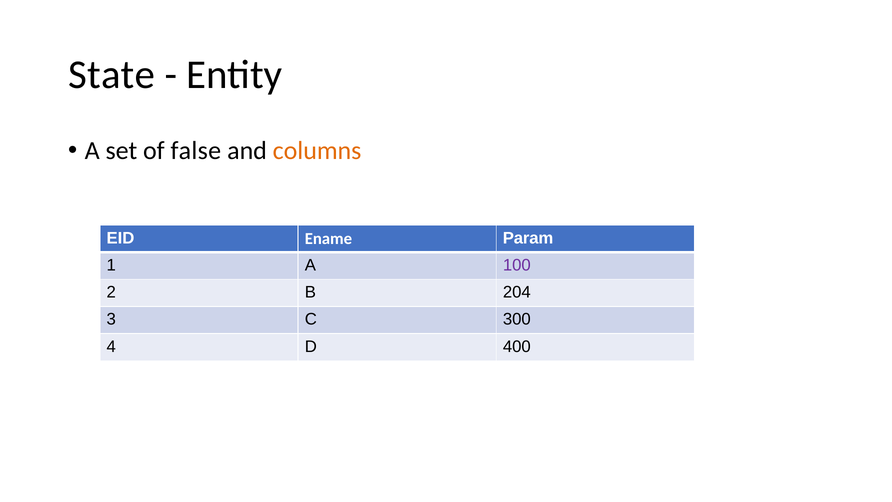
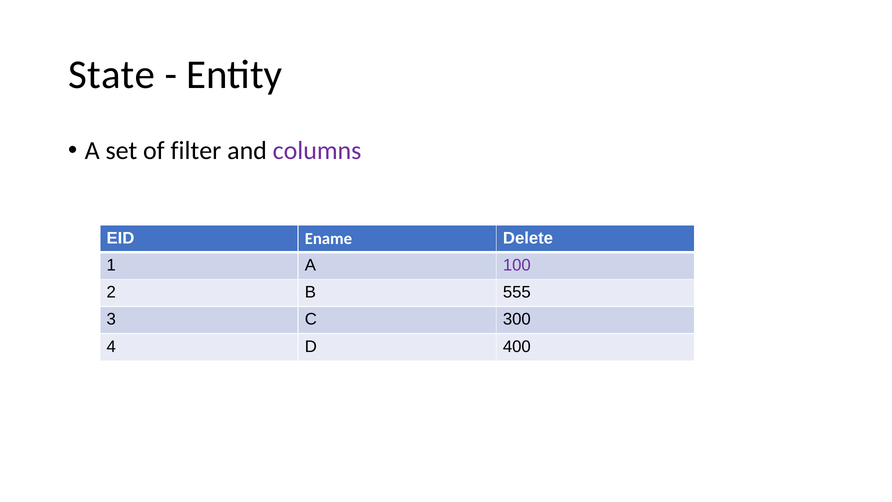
false: false -> filter
columns colour: orange -> purple
Param: Param -> Delete
204: 204 -> 555
